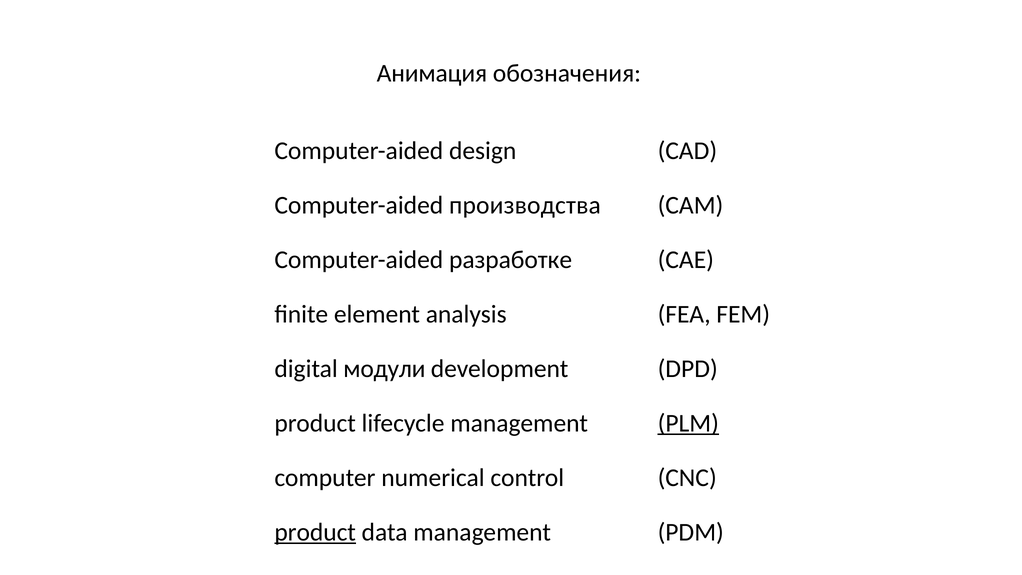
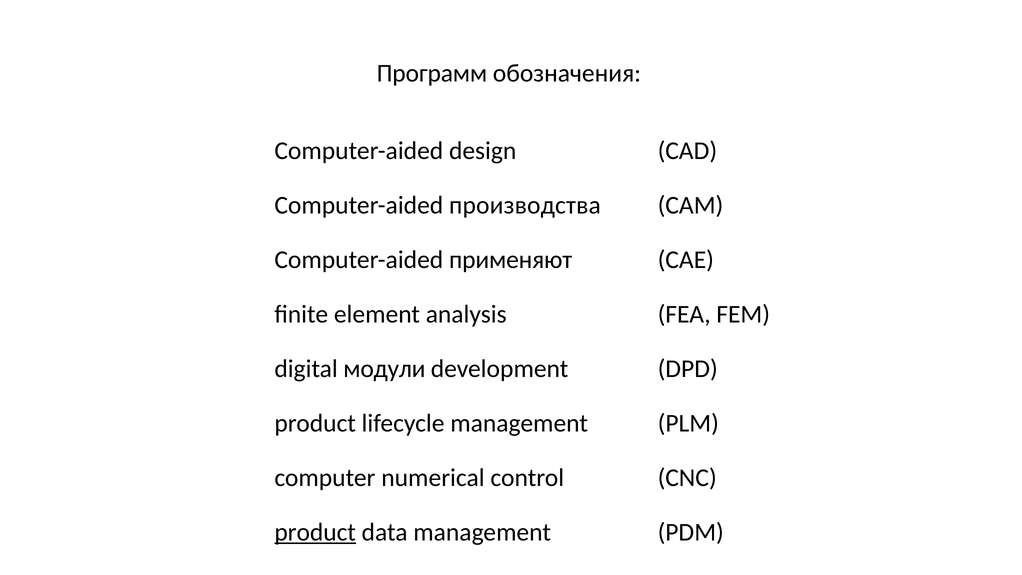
Анимация: Анимация -> Программ
разработке: разработке -> применяют
PLM underline: present -> none
